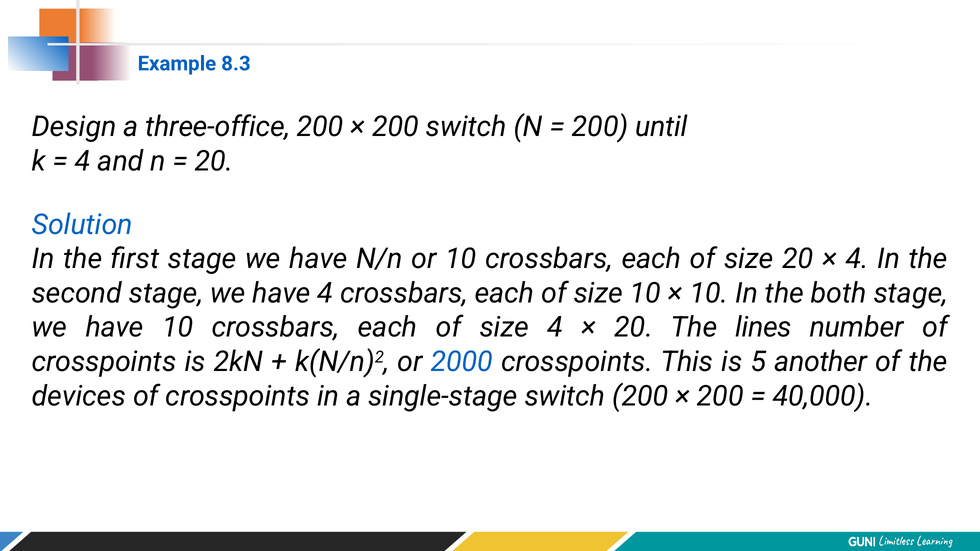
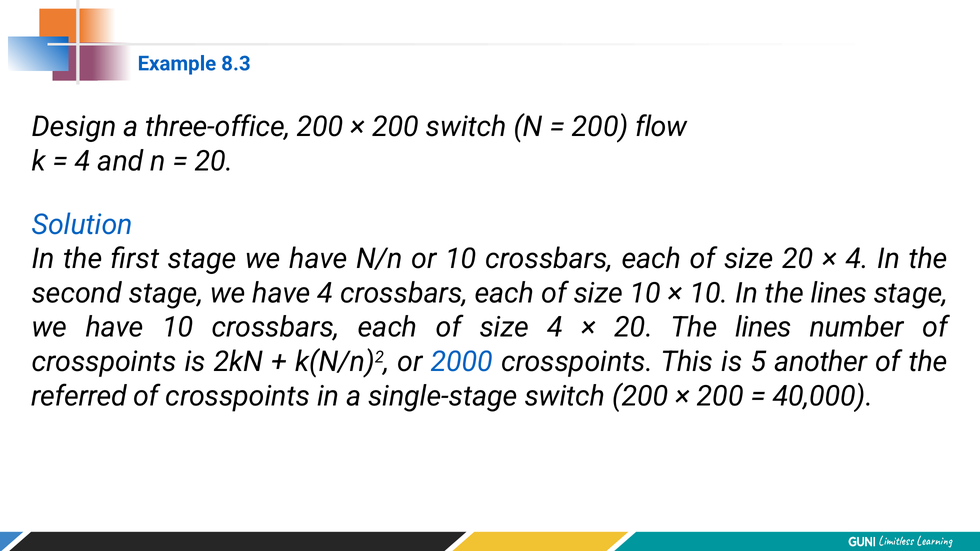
until: until -> flow
In the both: both -> lines
devices: devices -> referred
